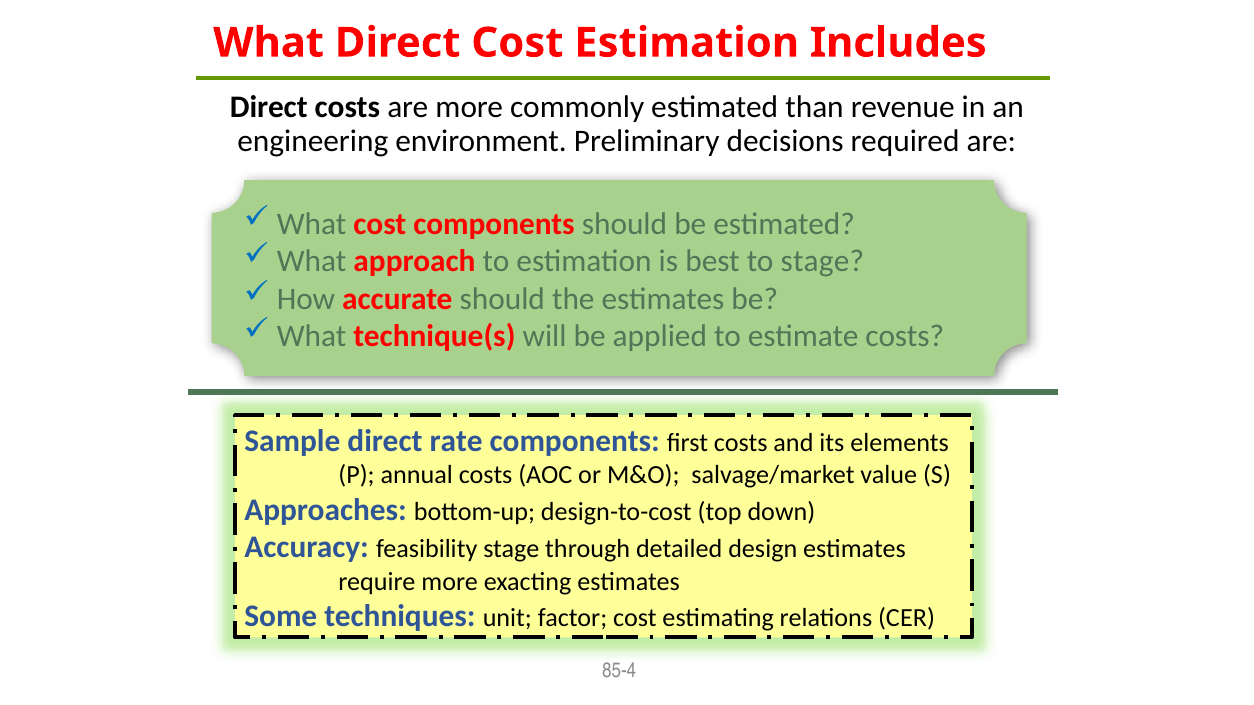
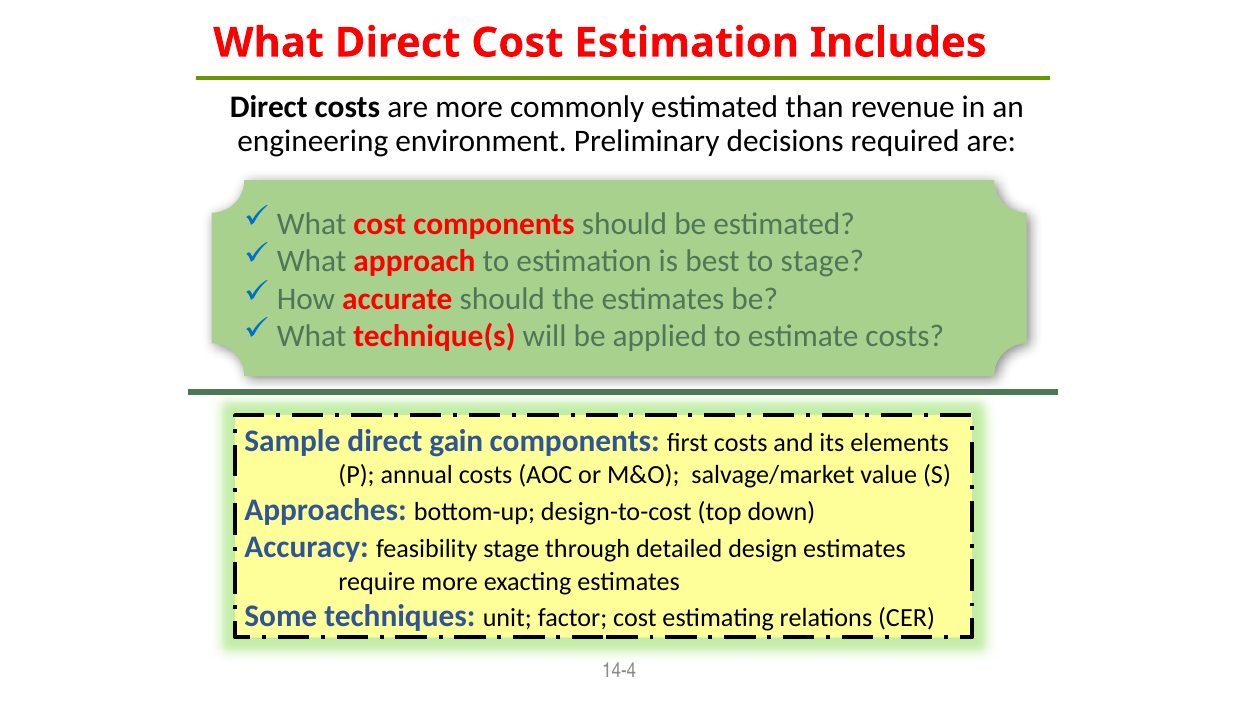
rate: rate -> gain
85-4: 85-4 -> 14-4
